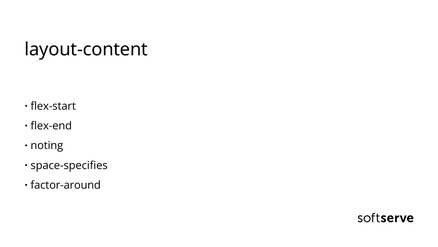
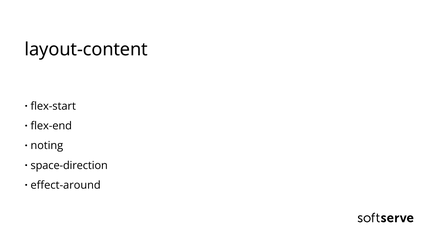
space-specifies: space-specifies -> space-direction
factor-around: factor-around -> effect-around
